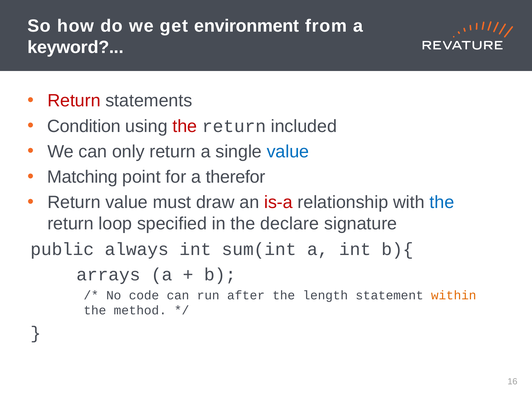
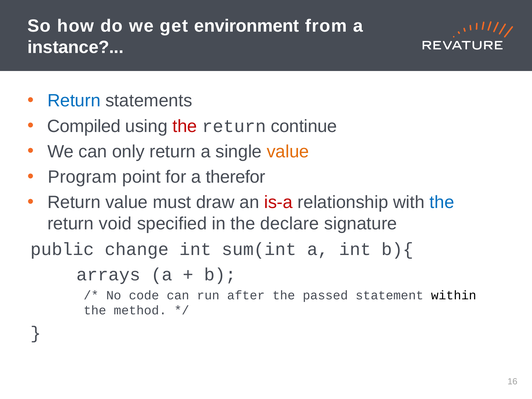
keyword: keyword -> instance
Return at (74, 101) colour: red -> blue
Condition: Condition -> Compiled
included: included -> continue
value at (288, 152) colour: blue -> orange
Matching: Matching -> Program
loop: loop -> void
always: always -> change
length: length -> passed
within colour: orange -> black
